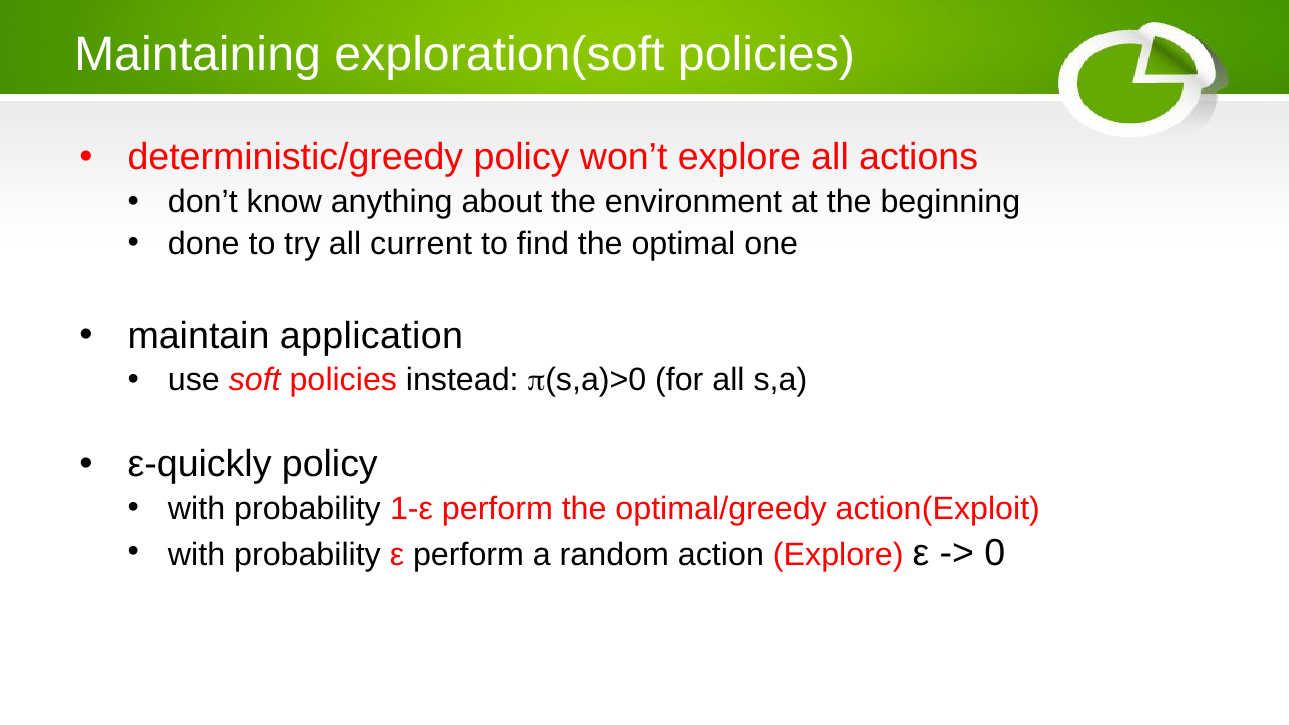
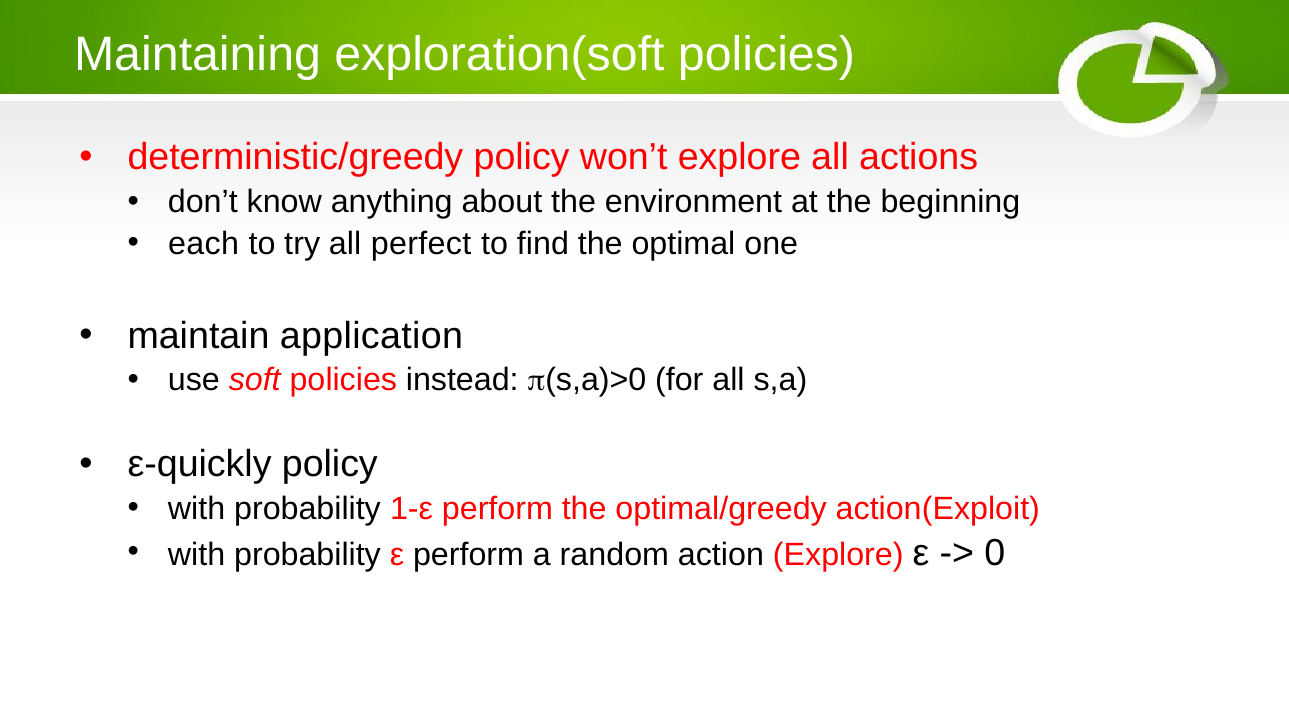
done: done -> each
current: current -> perfect
